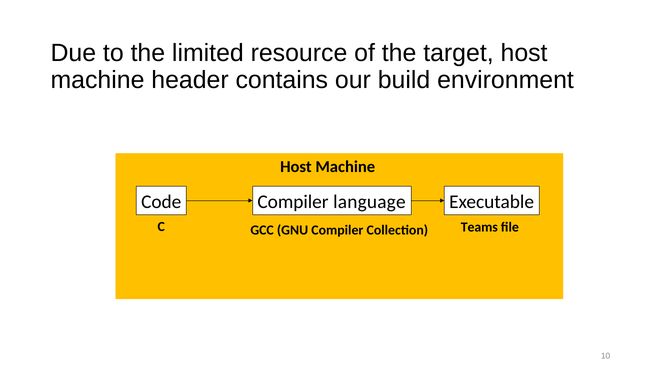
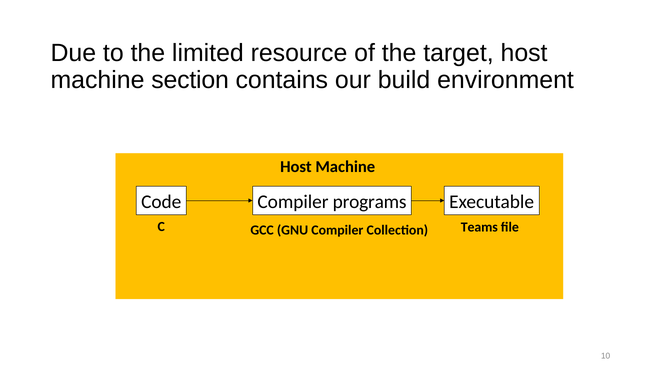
header: header -> section
language: language -> programs
